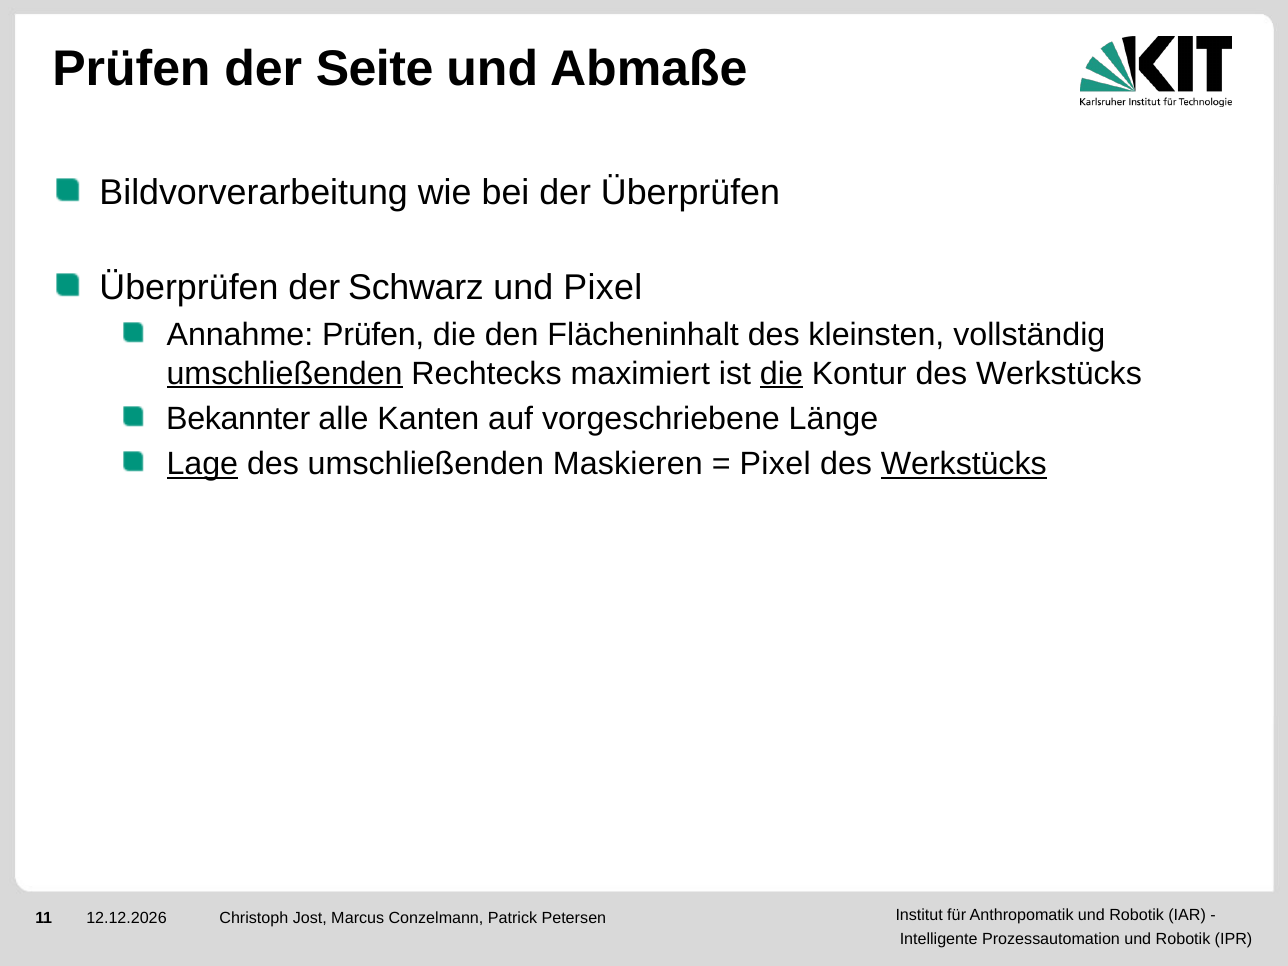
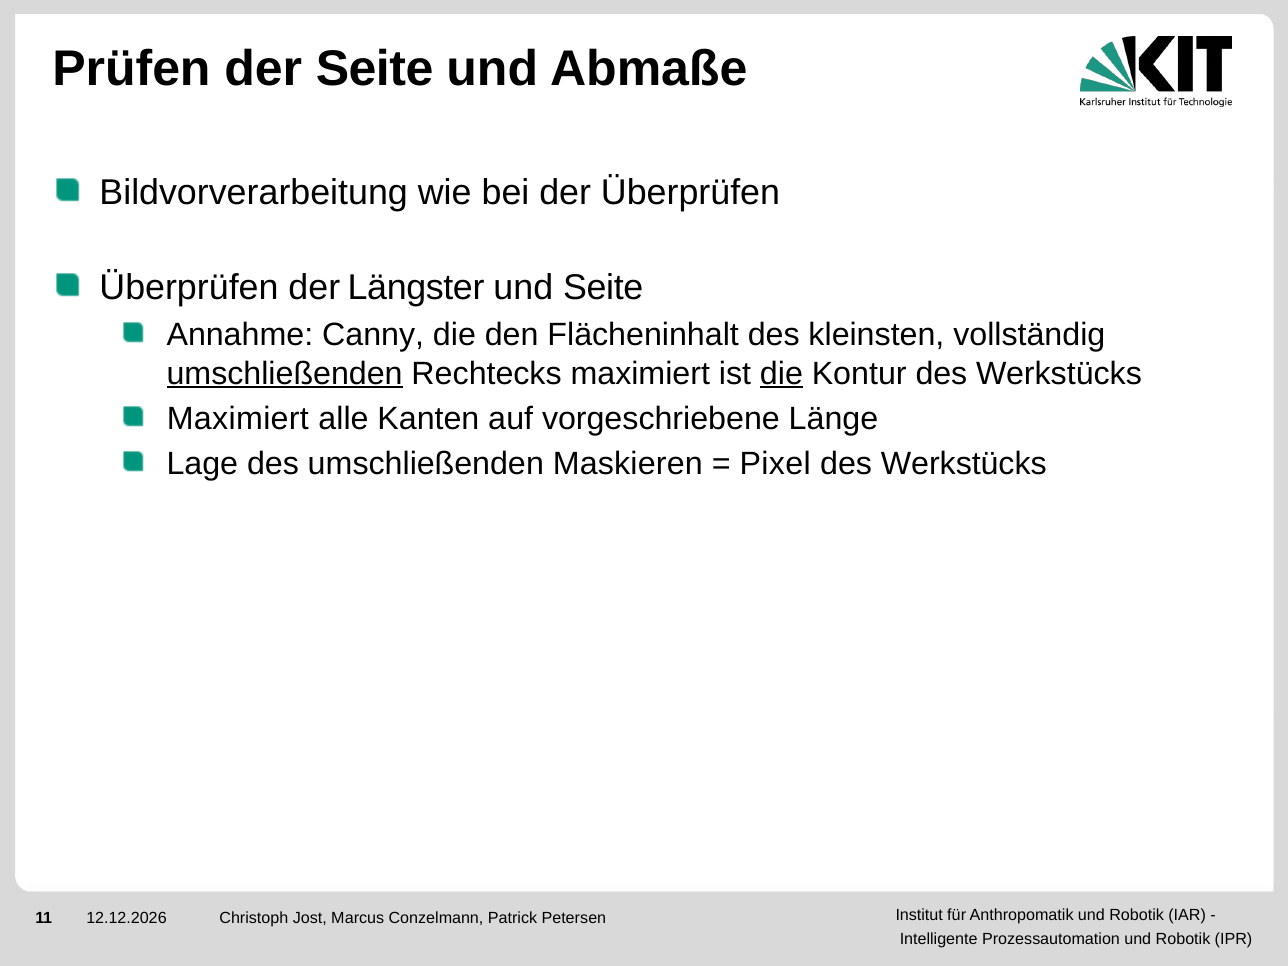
Schwarz: Schwarz -> Längster
und Pixel: Pixel -> Seite
Annahme Prüfen: Prüfen -> Canny
Bekannter at (238, 419): Bekannter -> Maximiert
Lage underline: present -> none
Werkstücks at (964, 464) underline: present -> none
